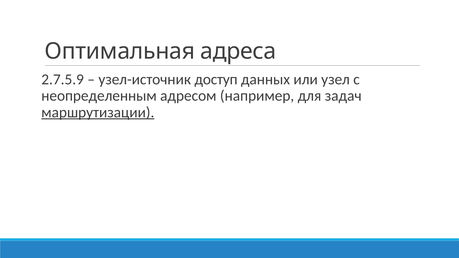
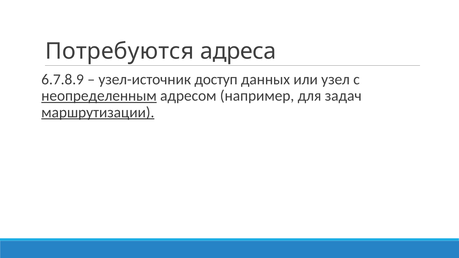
Оптимальная: Оптимальная -> Потребуются
2.7.5.9: 2.7.5.9 -> 6.7.8.9
неопределенным underline: none -> present
